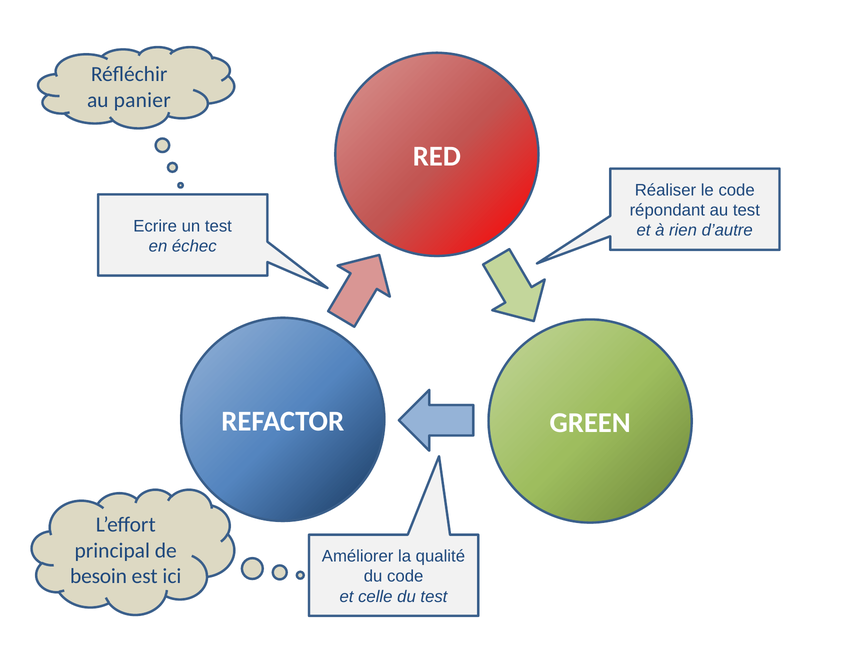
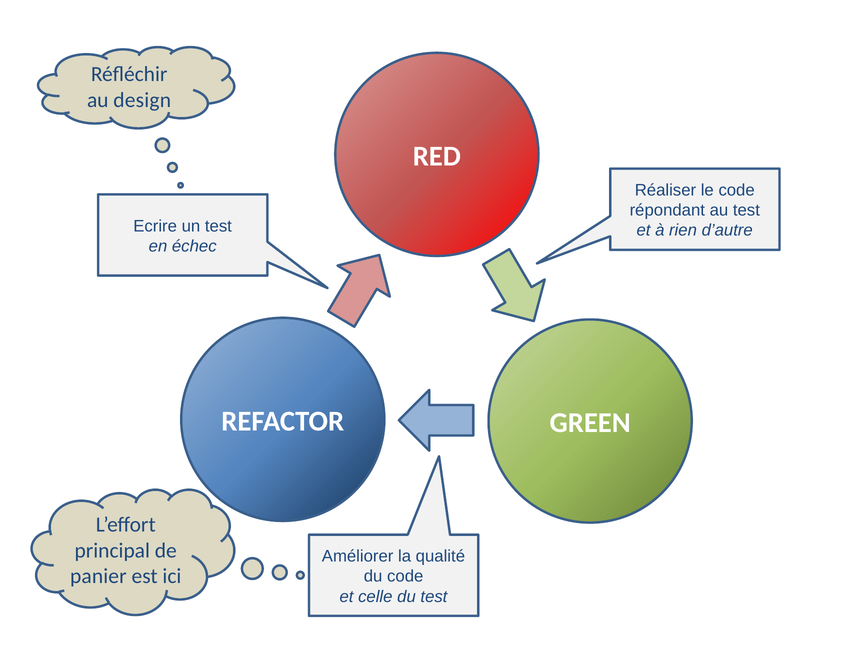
panier: panier -> design
besoin: besoin -> panier
